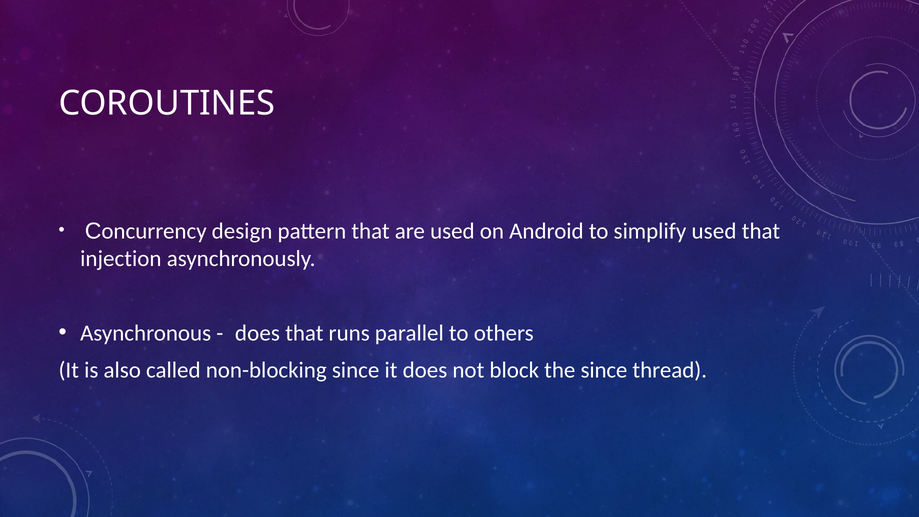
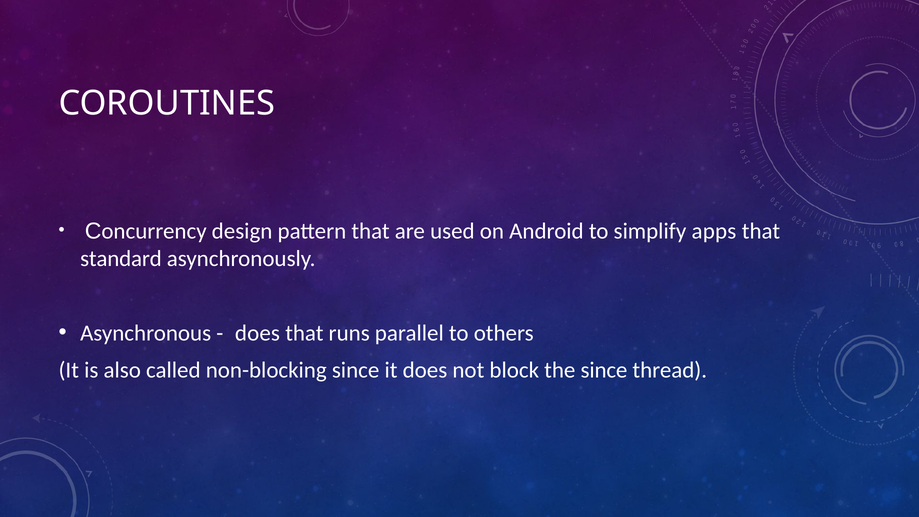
simplify used: used -> apps
injection: injection -> standard
